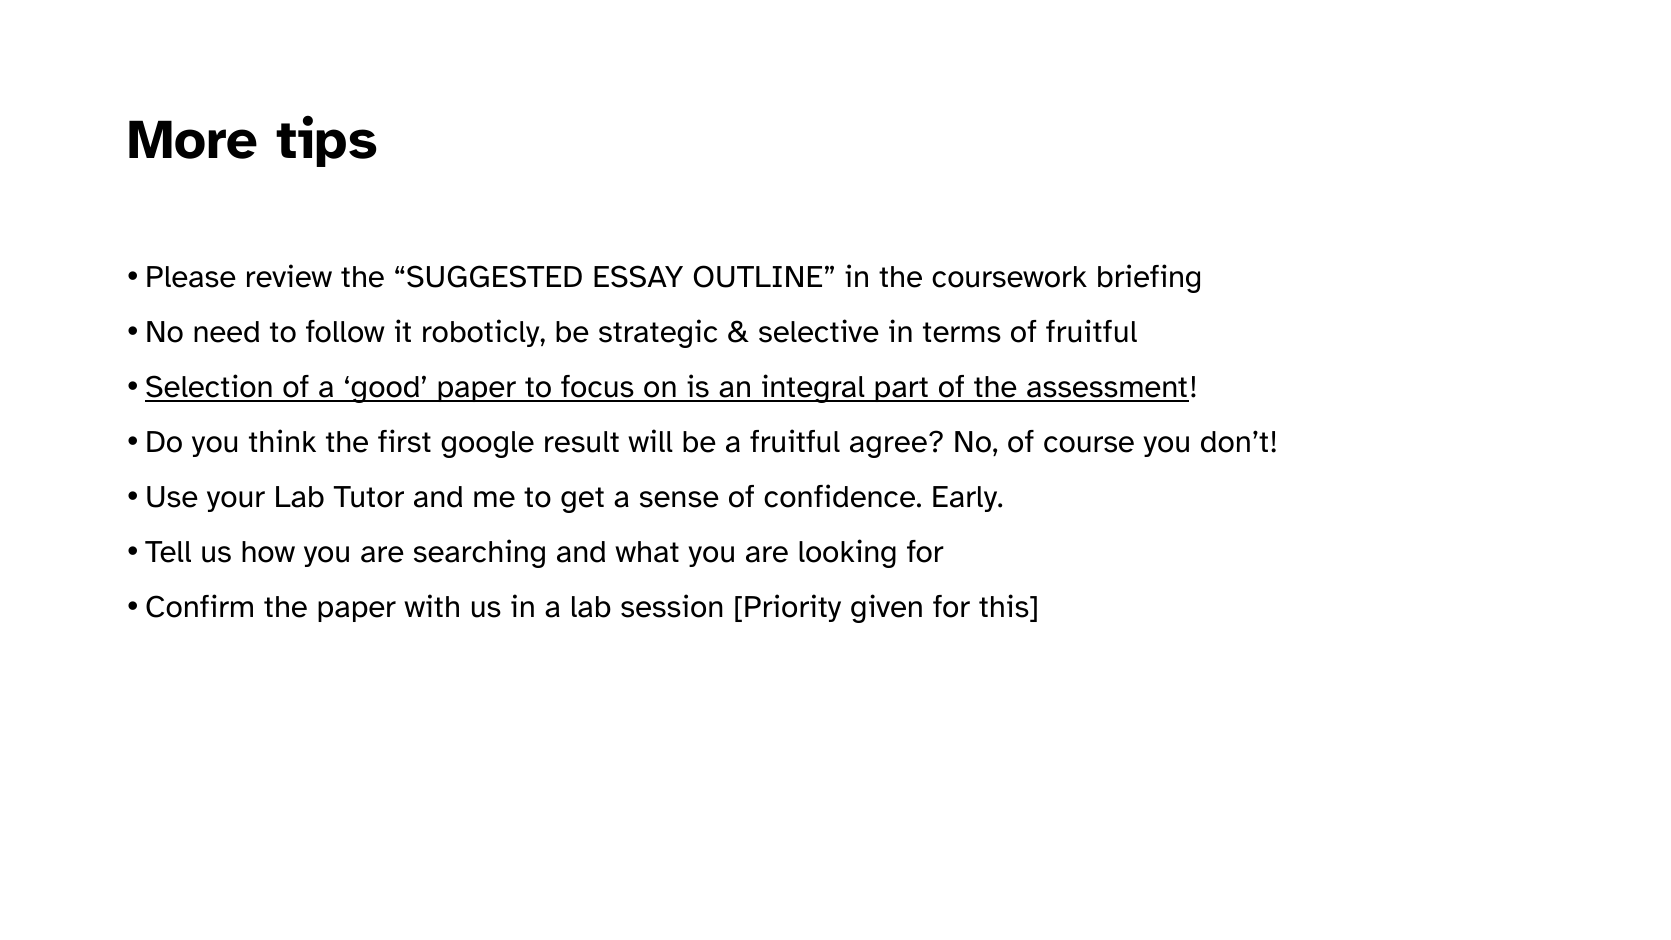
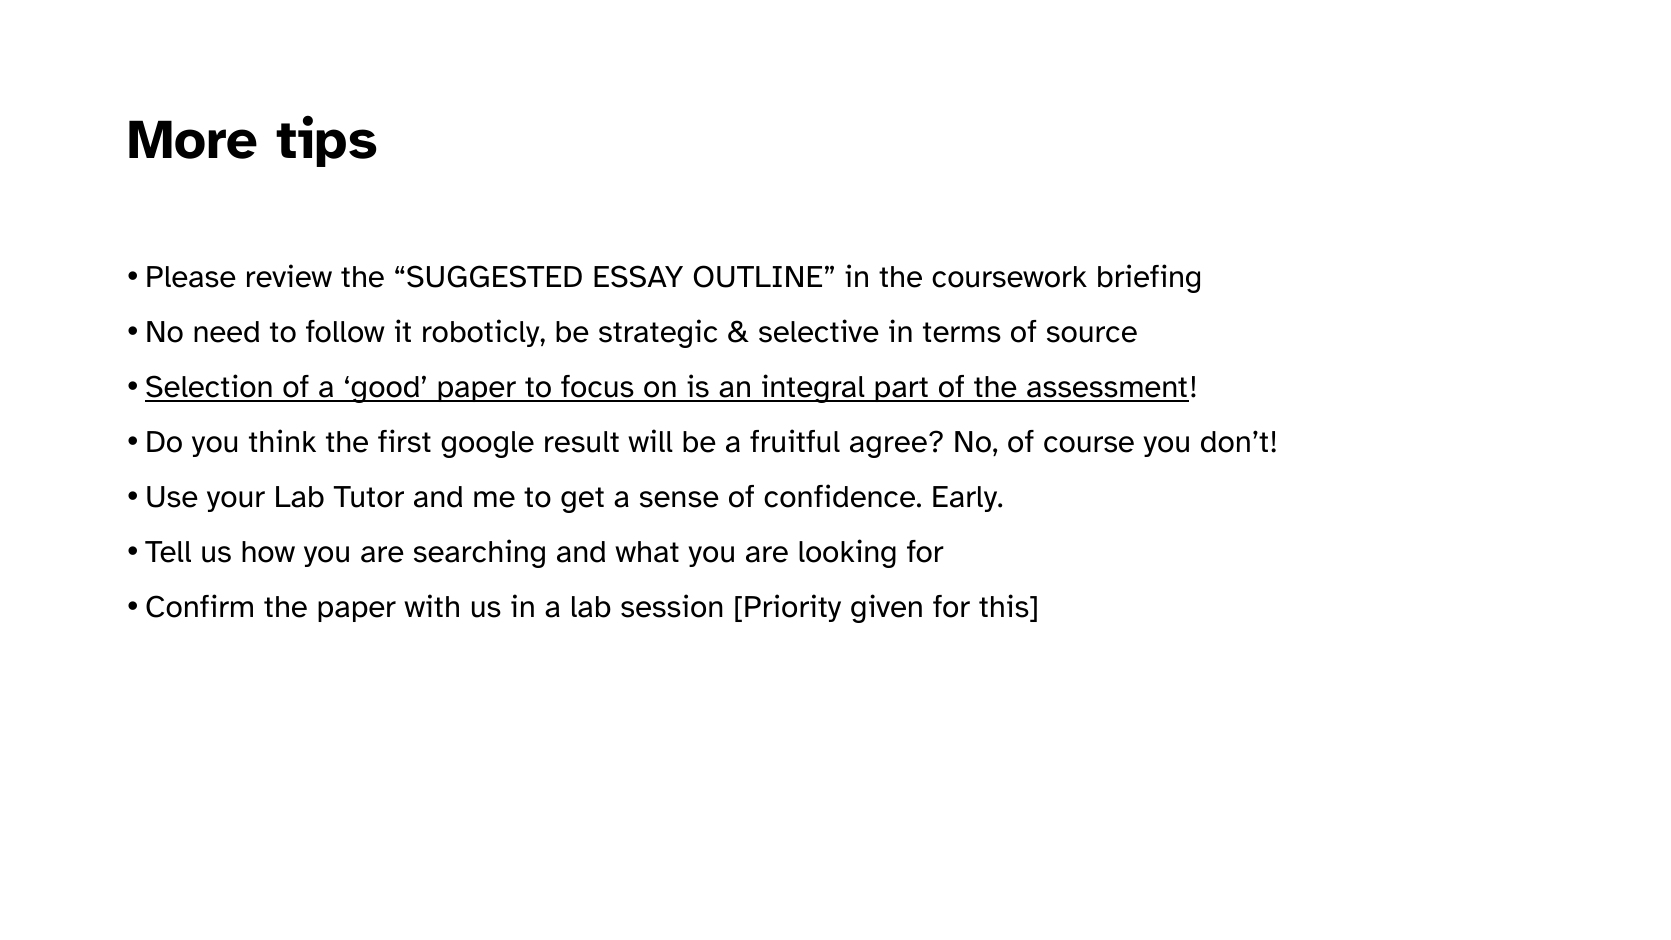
of fruitful: fruitful -> source
